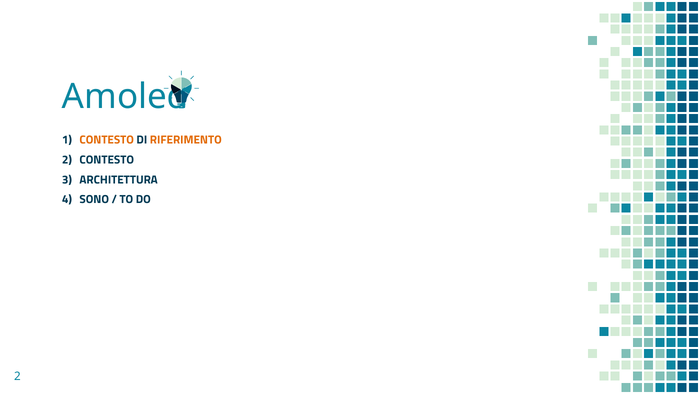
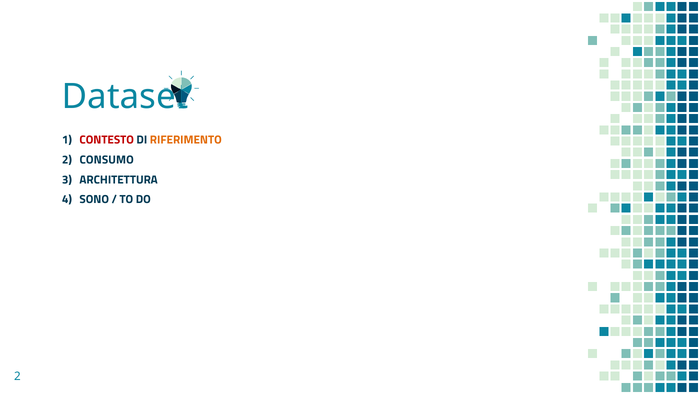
Amoled: Amoled -> Dataset
CONTESTO at (107, 140) colour: orange -> red
2 CONTESTO: CONTESTO -> CONSUMO
